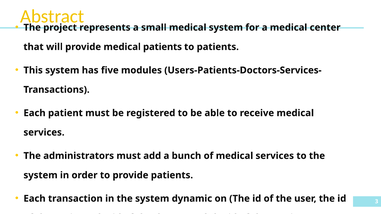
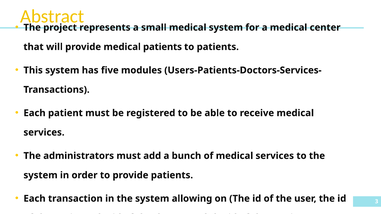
dynamic: dynamic -> allowing
